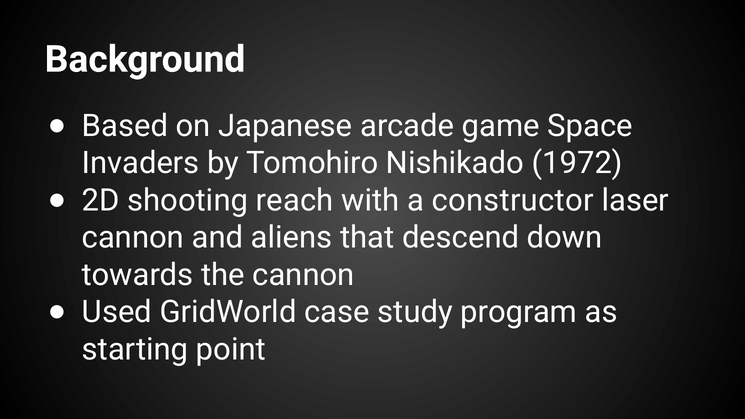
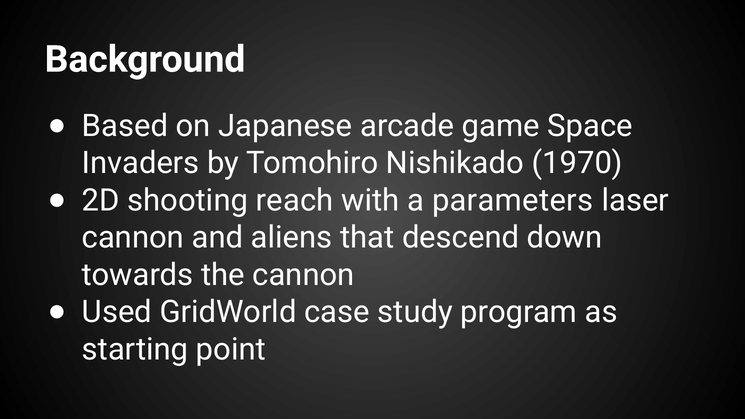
1972: 1972 -> 1970
constructor: constructor -> parameters
